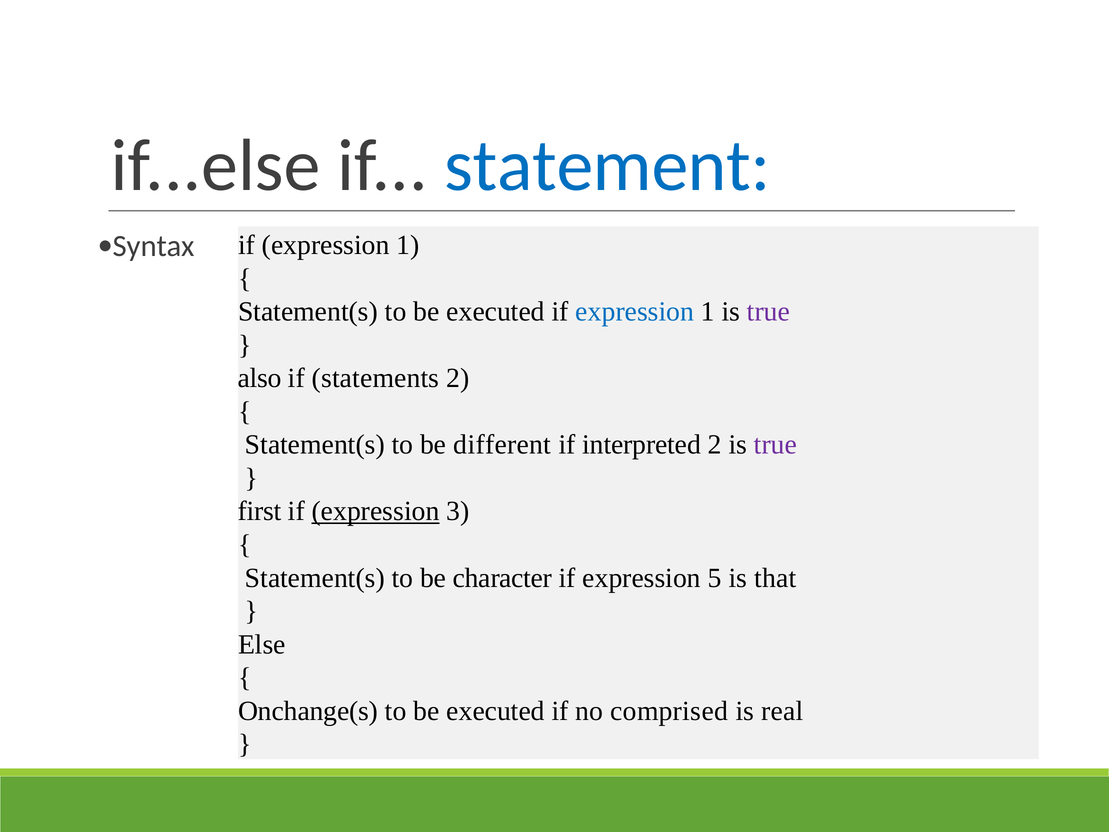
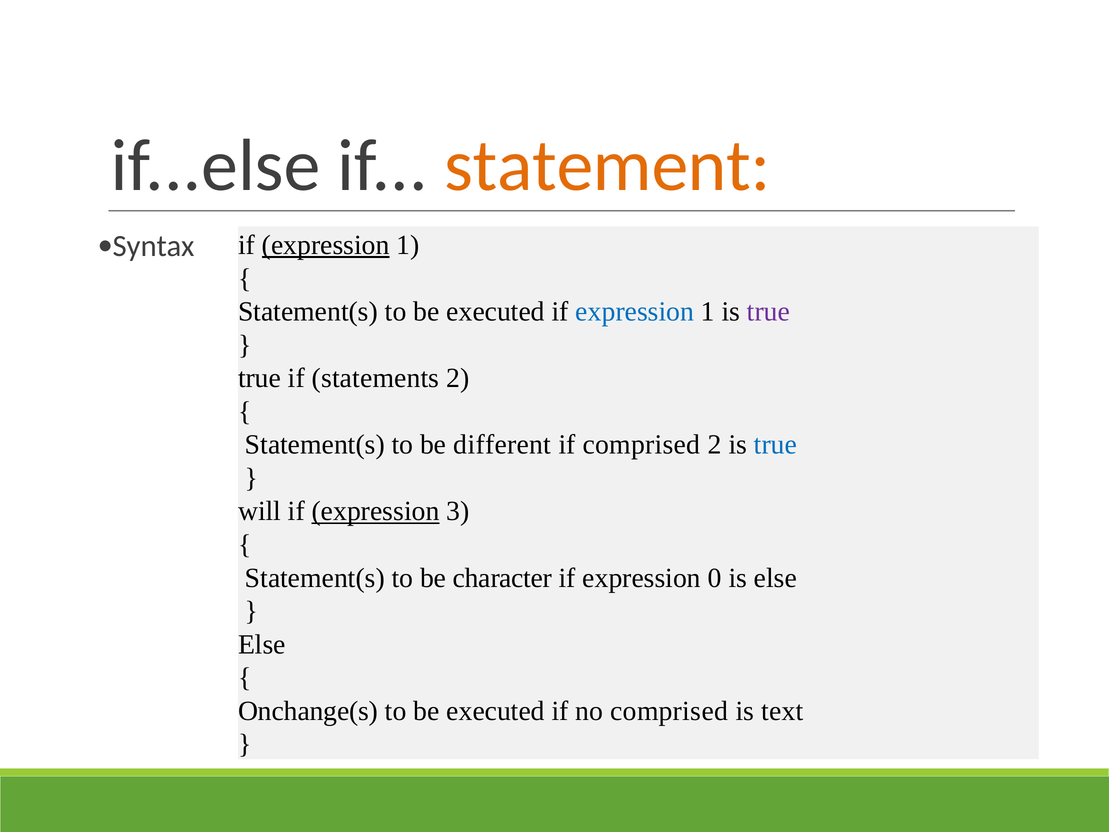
statement colour: blue -> orange
expression at (326, 245) underline: none -> present
also at (260, 378): also -> true
if interpreted: interpreted -> comprised
true at (775, 445) colour: purple -> blue
first: first -> will
5: 5 -> 0
is that: that -> else
real: real -> text
